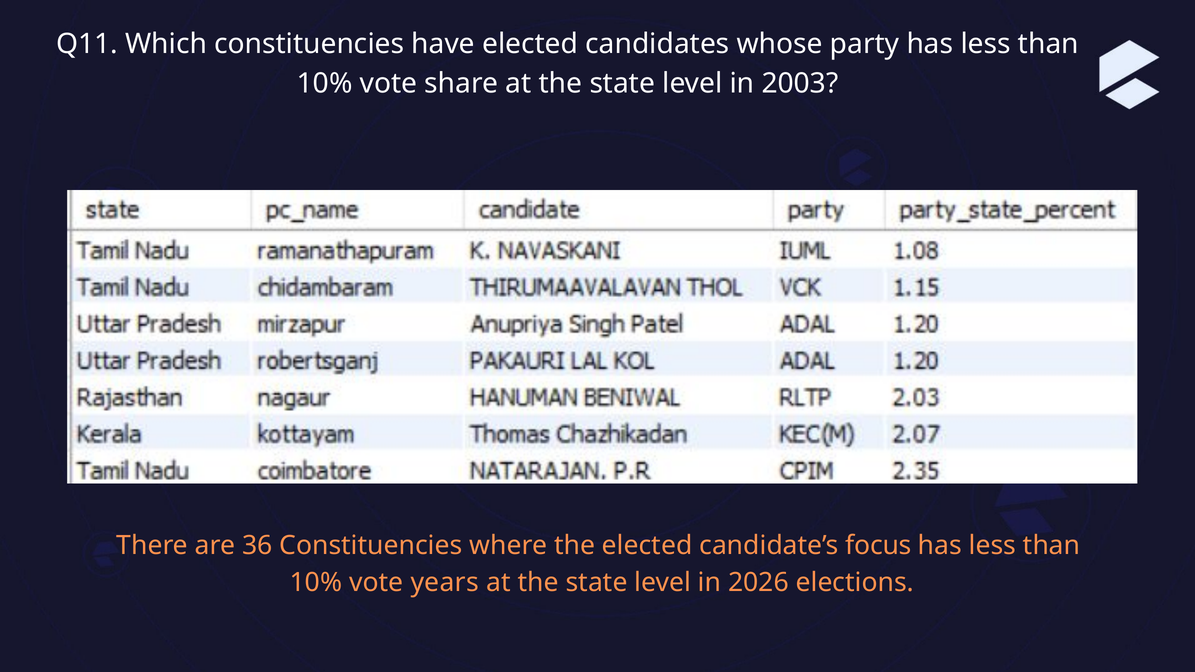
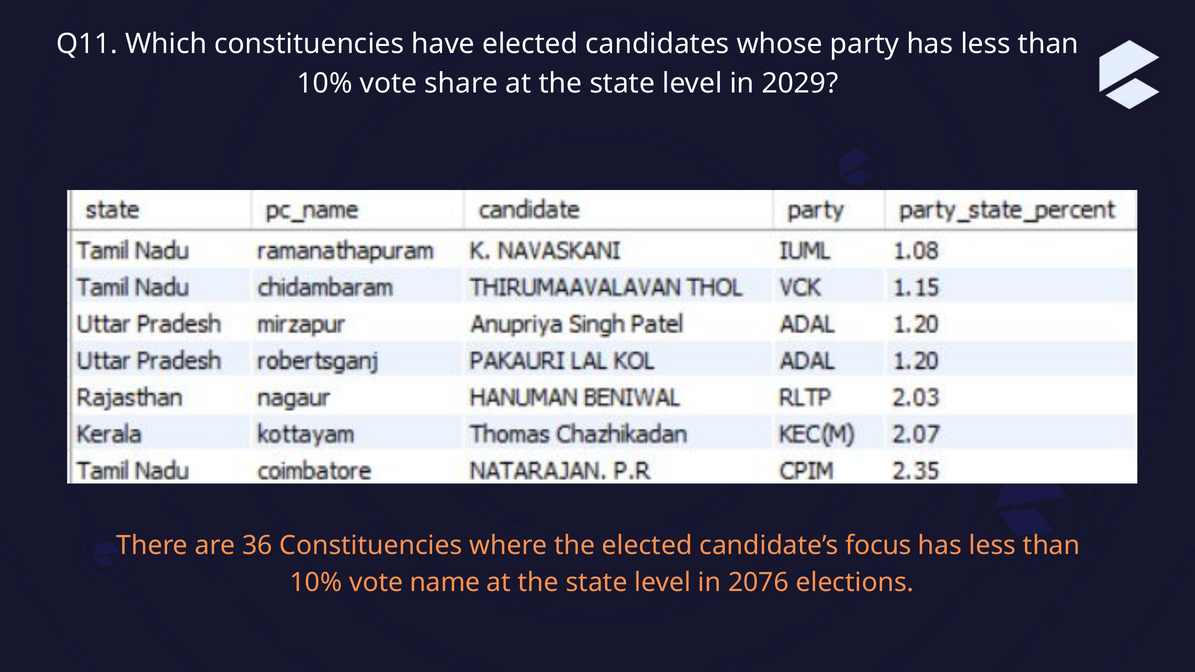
2003: 2003 -> 2029
years: years -> name
2026: 2026 -> 2076
